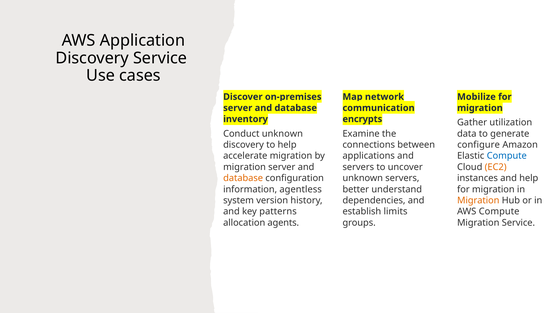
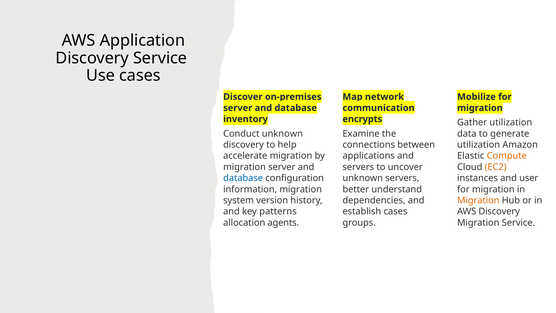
configure at (479, 145): configure -> utilization
Compute at (507, 156) colour: blue -> orange
database at (243, 178) colour: orange -> blue
and help: help -> user
information agentless: agentless -> migration
establish limits: limits -> cases
AWS Compute: Compute -> Discovery
